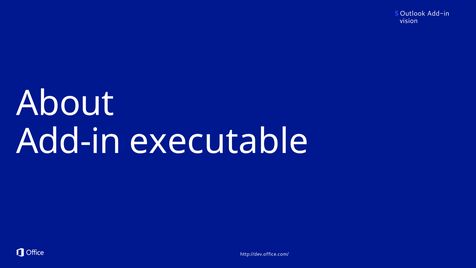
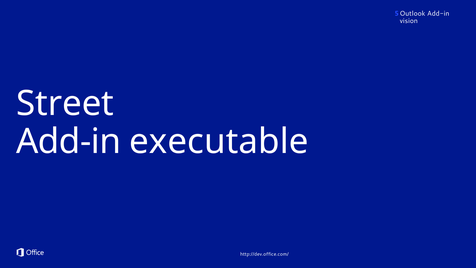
About: About -> Street
